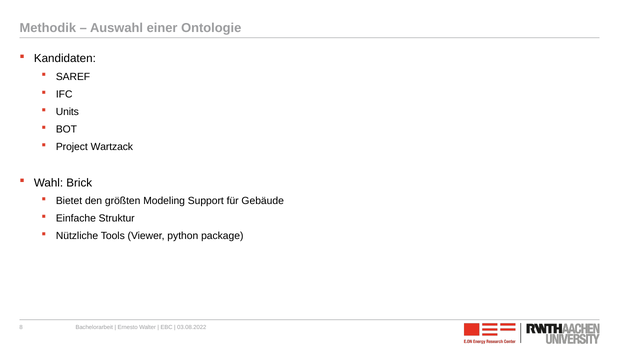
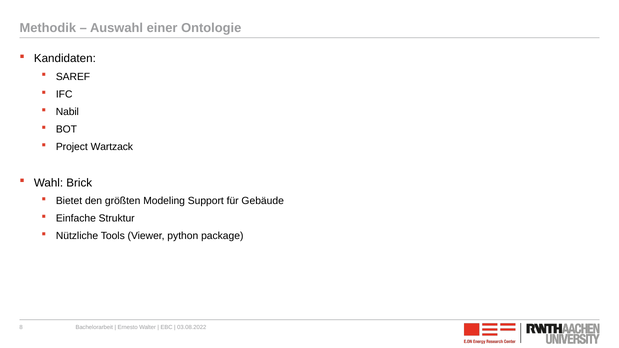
Units: Units -> Nabil
